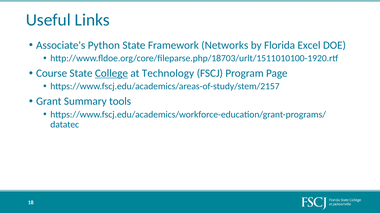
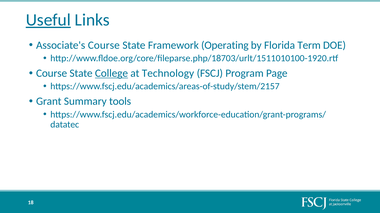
Useful underline: none -> present
Associate's Python: Python -> Course
Networks: Networks -> Operating
Excel: Excel -> Term
